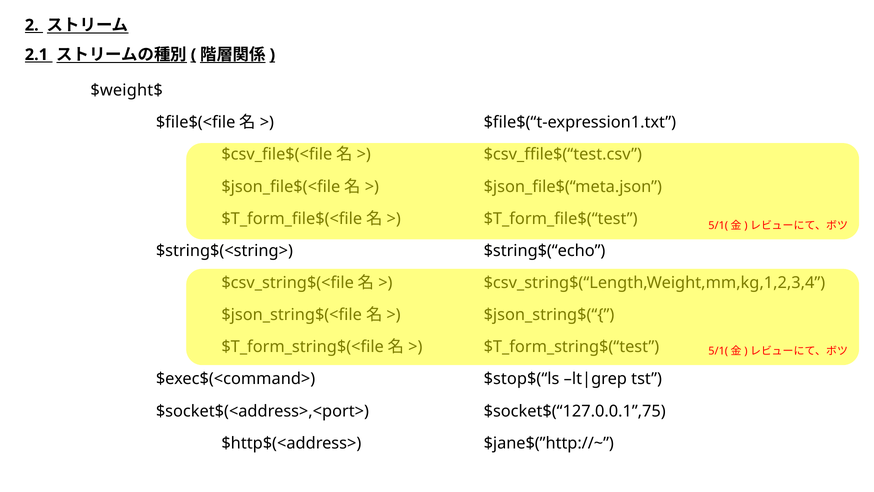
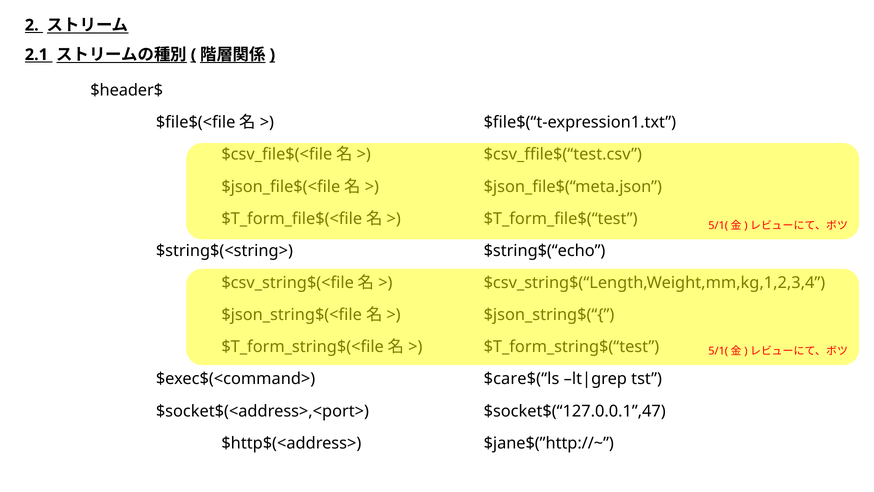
$weight$: $weight$ -> $header$
$stop$(“ls: $stop$(“ls -> $care$(“ls
$socket$(“127.0.0.1”,75: $socket$(“127.0.0.1”,75 -> $socket$(“127.0.0.1”,47
